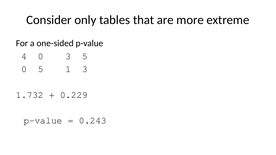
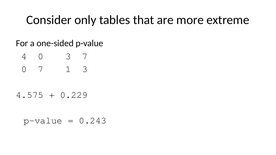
3 5: 5 -> 7
0 5: 5 -> 7
1.732: 1.732 -> 4.575
